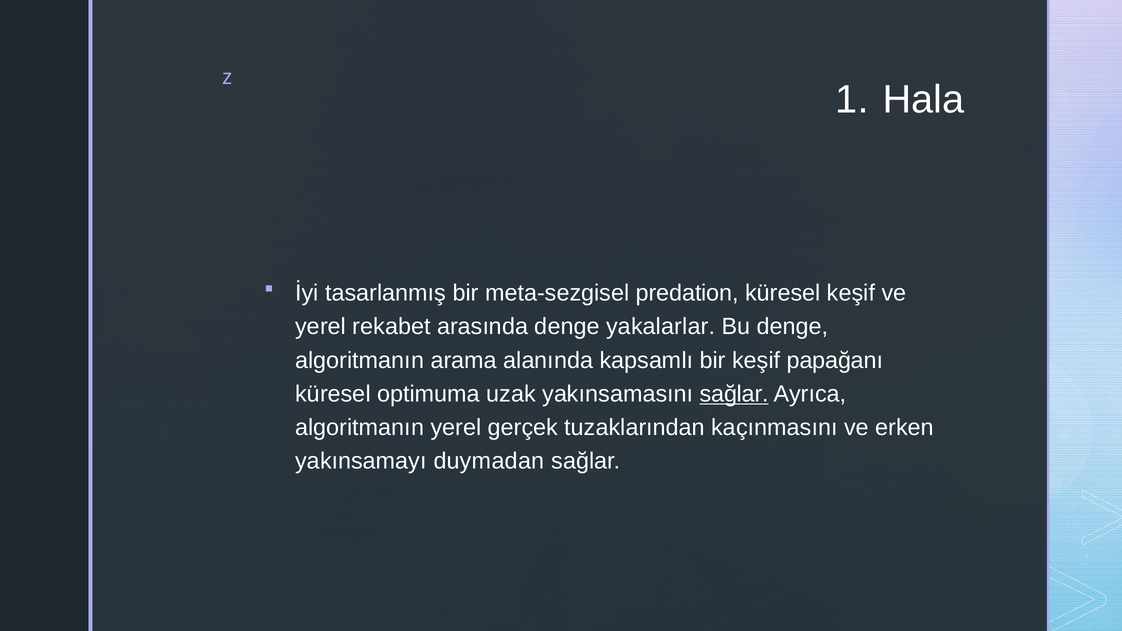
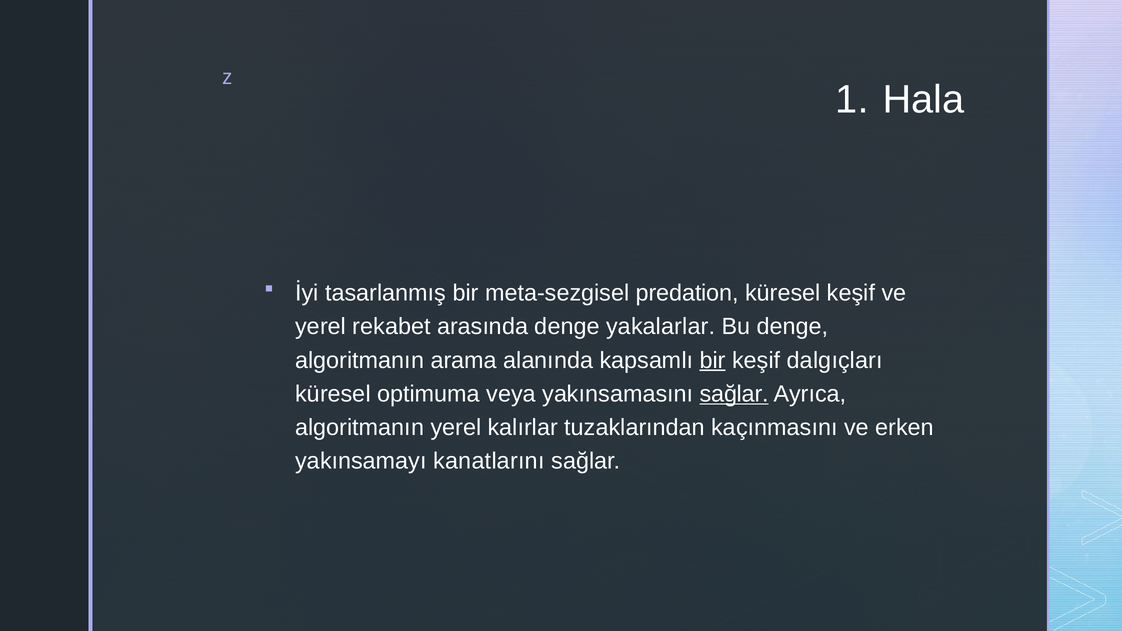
bir at (713, 360) underline: none -> present
papağanı: papağanı -> dalgıçları
uzak: uzak -> veya
gerçek: gerçek -> kalırlar
duymadan: duymadan -> kanatlarını
